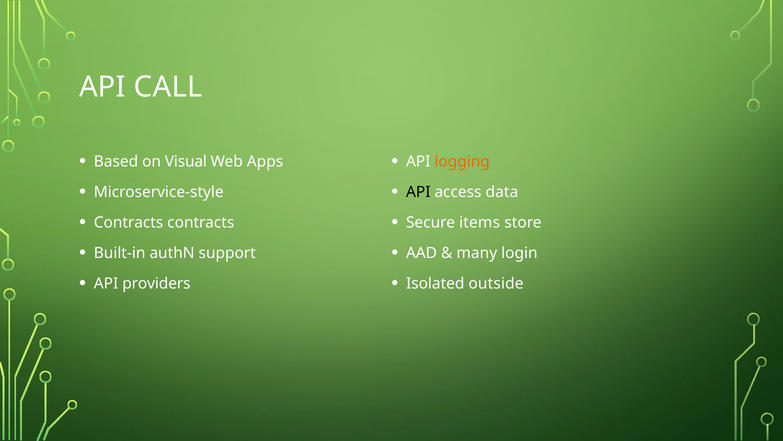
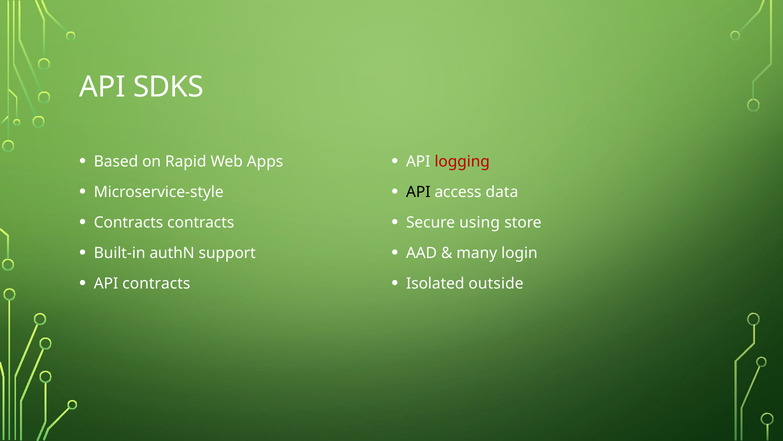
CALL: CALL -> SDKS
Visual: Visual -> Rapid
logging colour: orange -> red
items: items -> using
API providers: providers -> contracts
